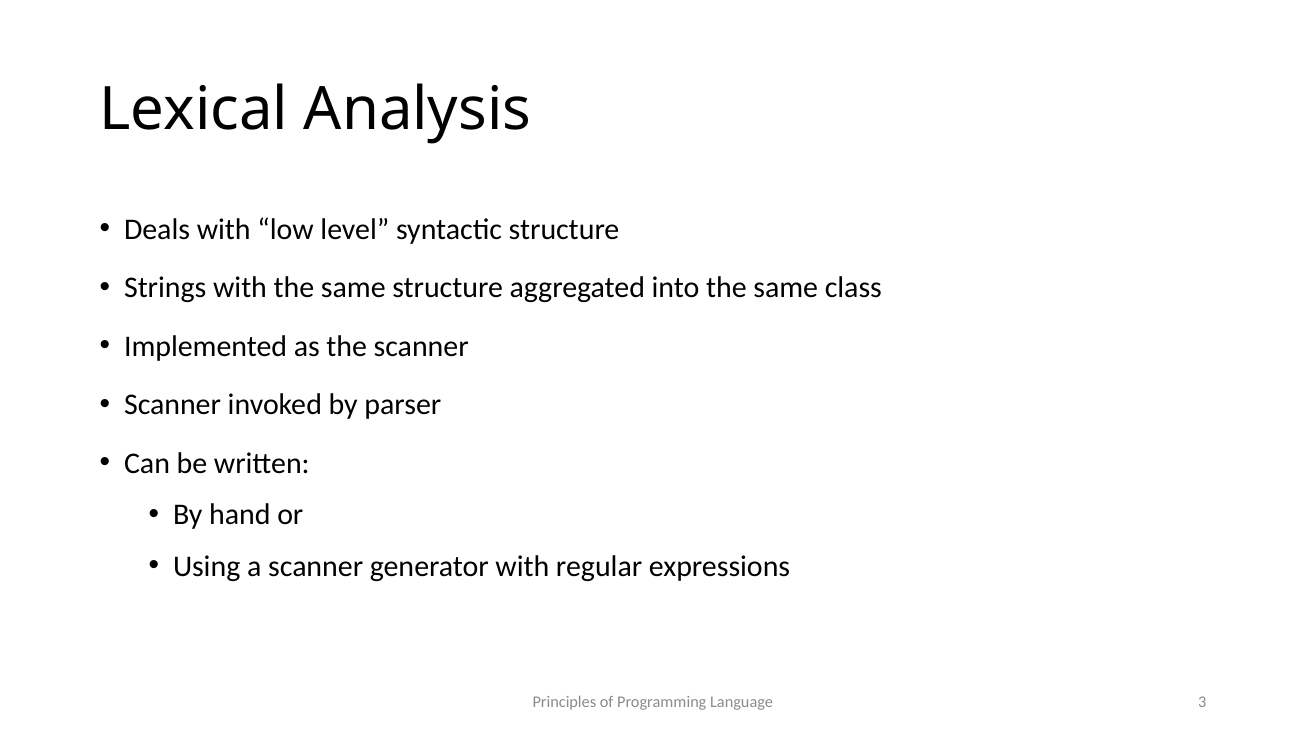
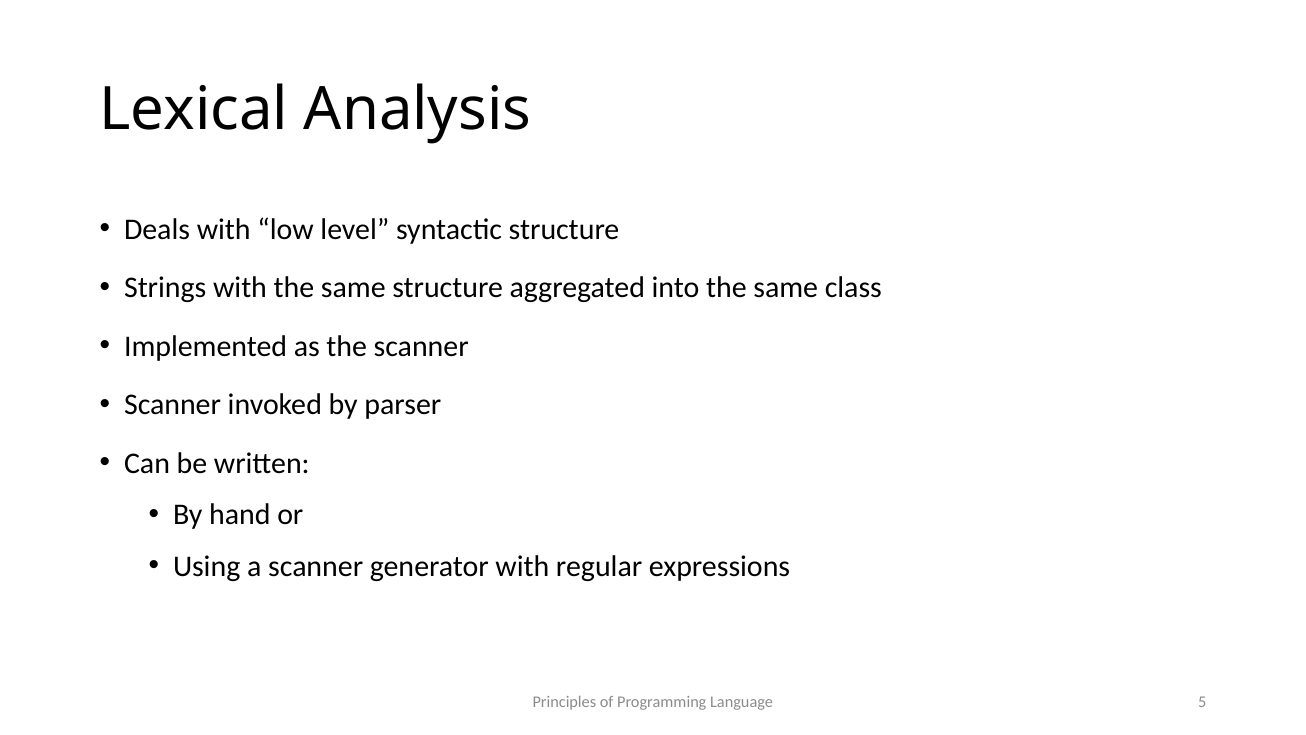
3: 3 -> 5
